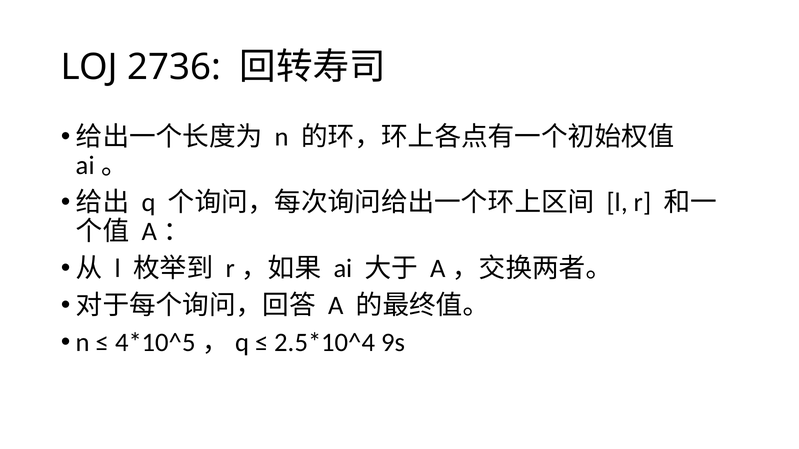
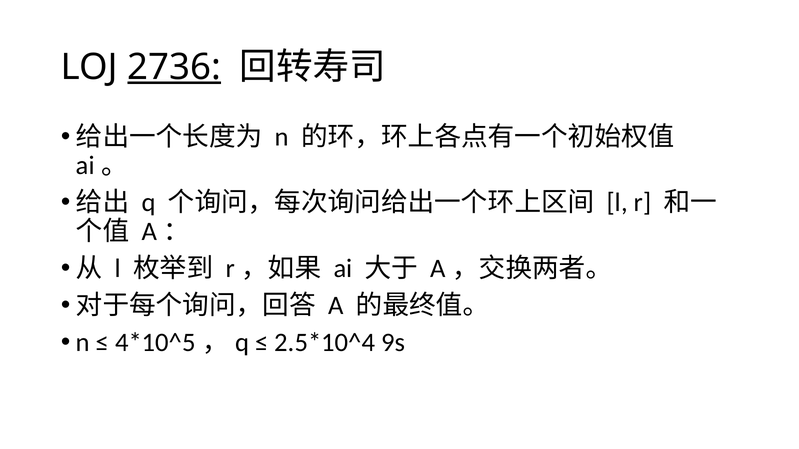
2736 underline: none -> present
